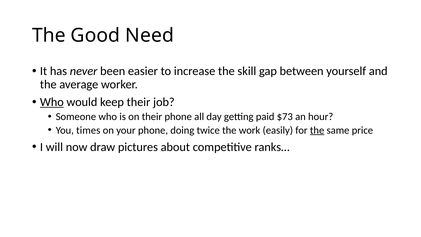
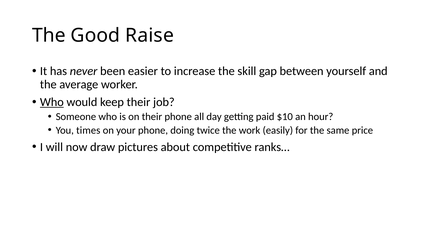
Need: Need -> Raise
$73: $73 -> $10
the at (317, 130) underline: present -> none
